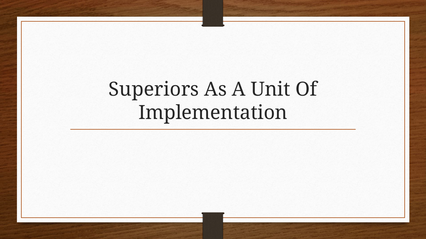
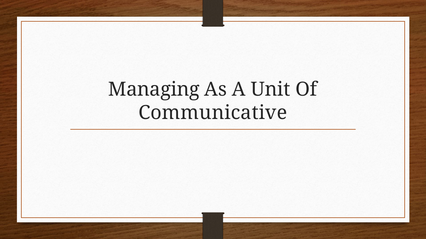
Superiors: Superiors -> Managing
Implementation: Implementation -> Communicative
